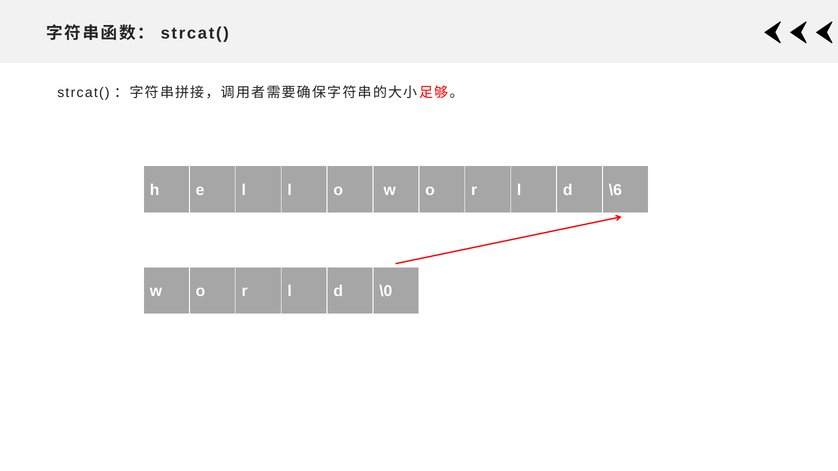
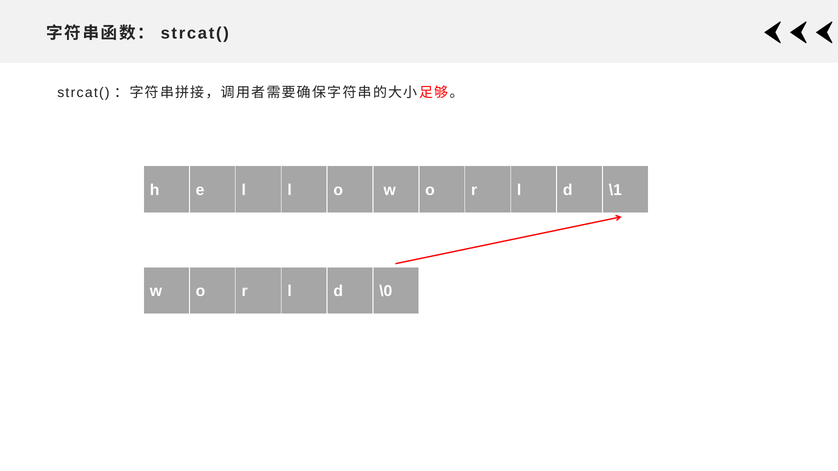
\6: \6 -> \1
